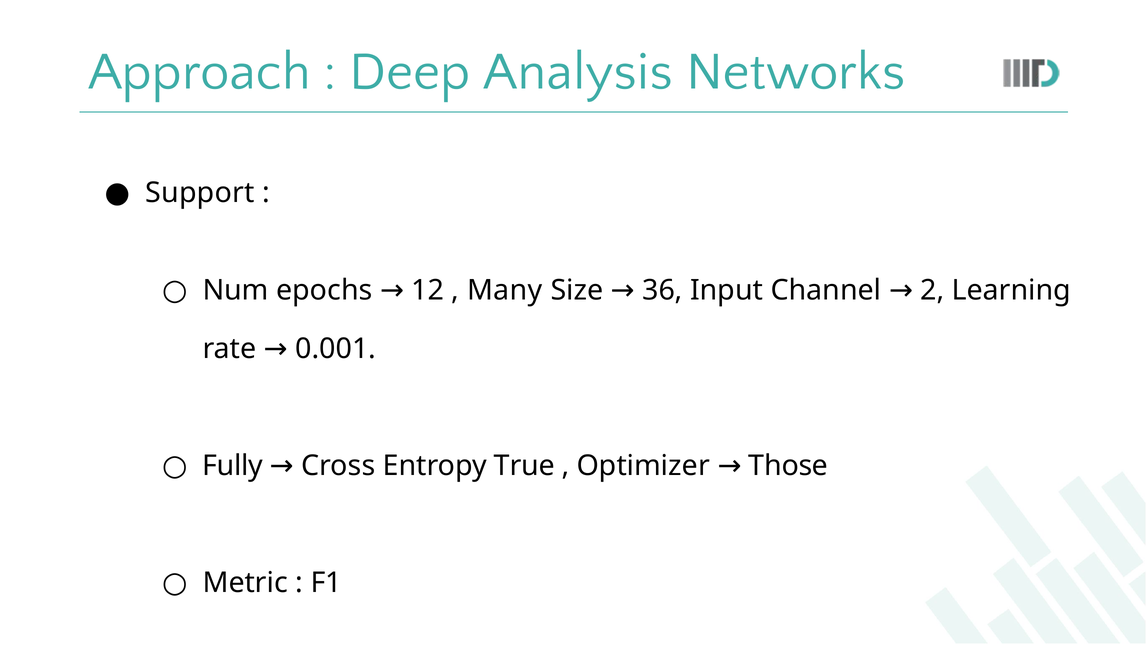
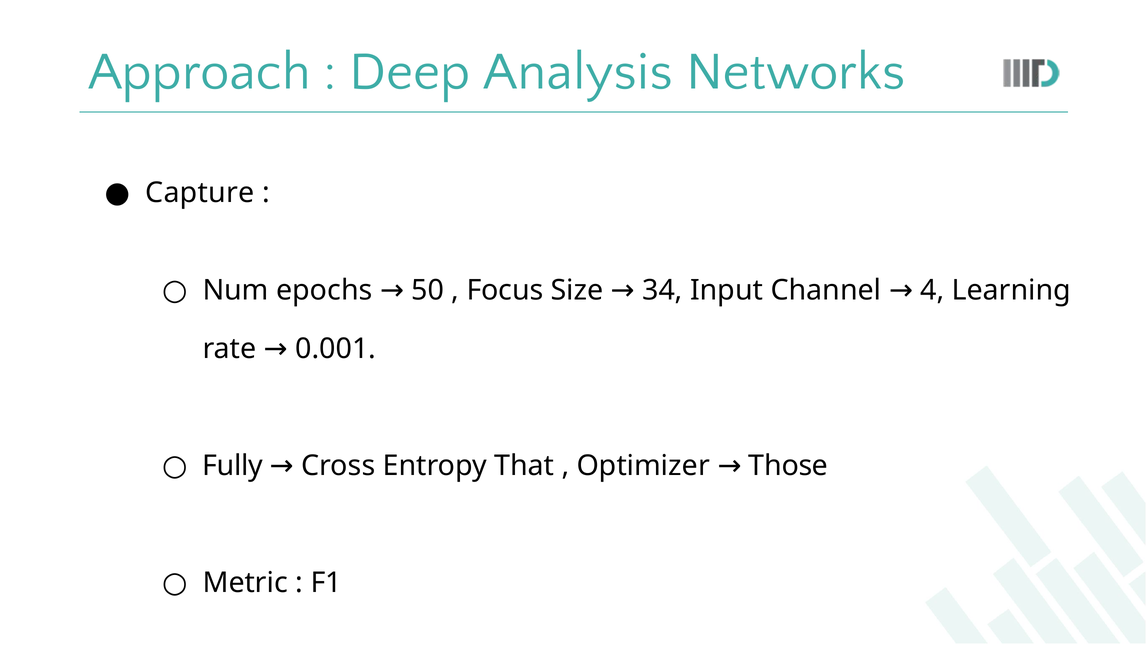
Support: Support -> Capture
12: 12 -> 50
Many: Many -> Focus
36: 36 -> 34
2: 2 -> 4
True: True -> That
